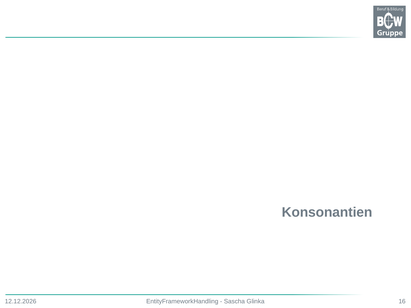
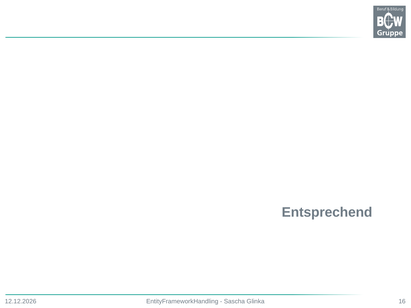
Konsonantien: Konsonantien -> Entsprechend
